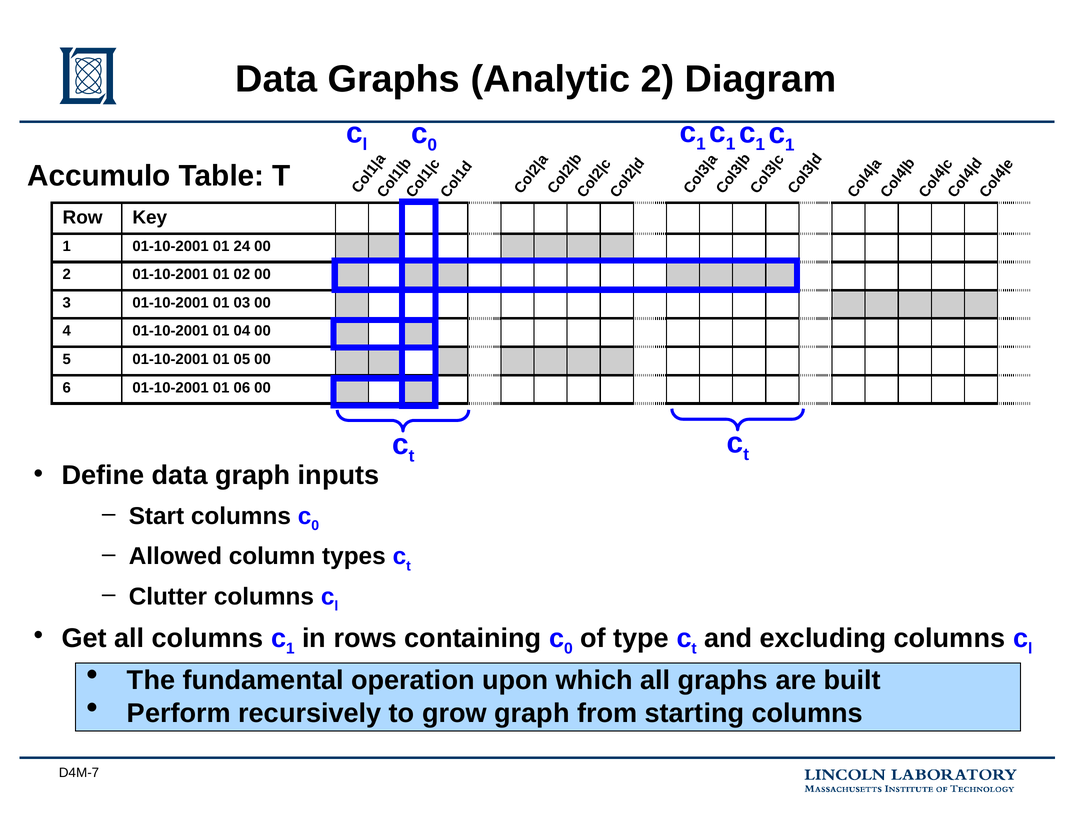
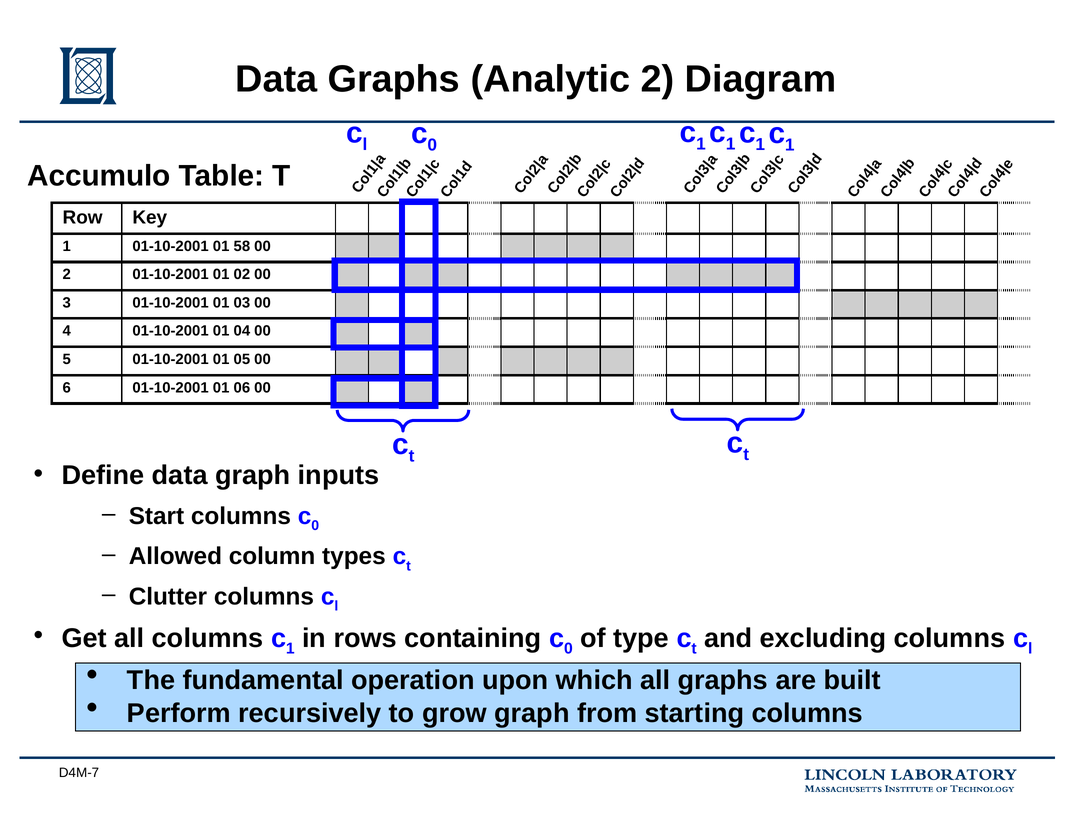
24: 24 -> 58
